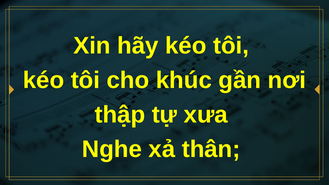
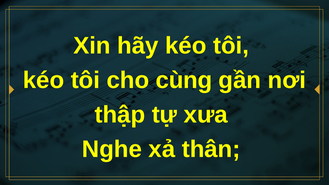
khúc: khúc -> cùng
